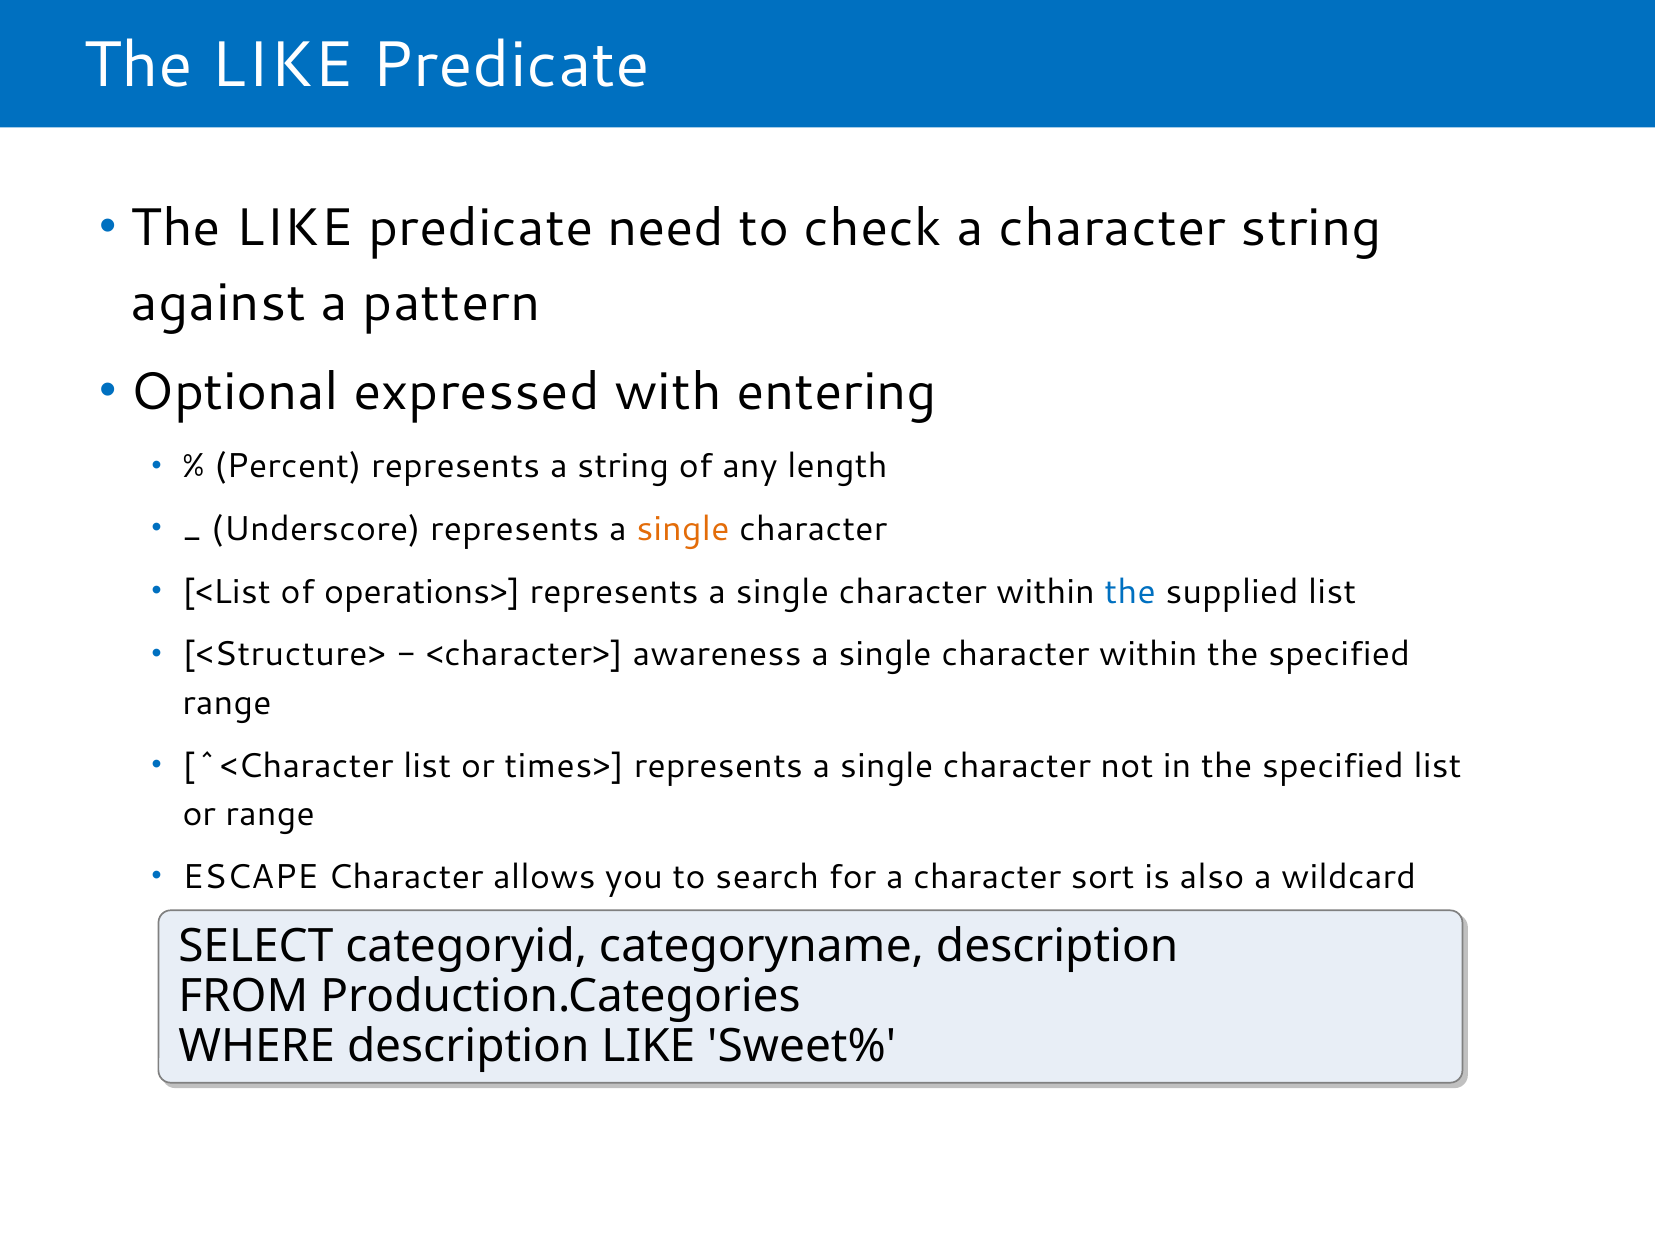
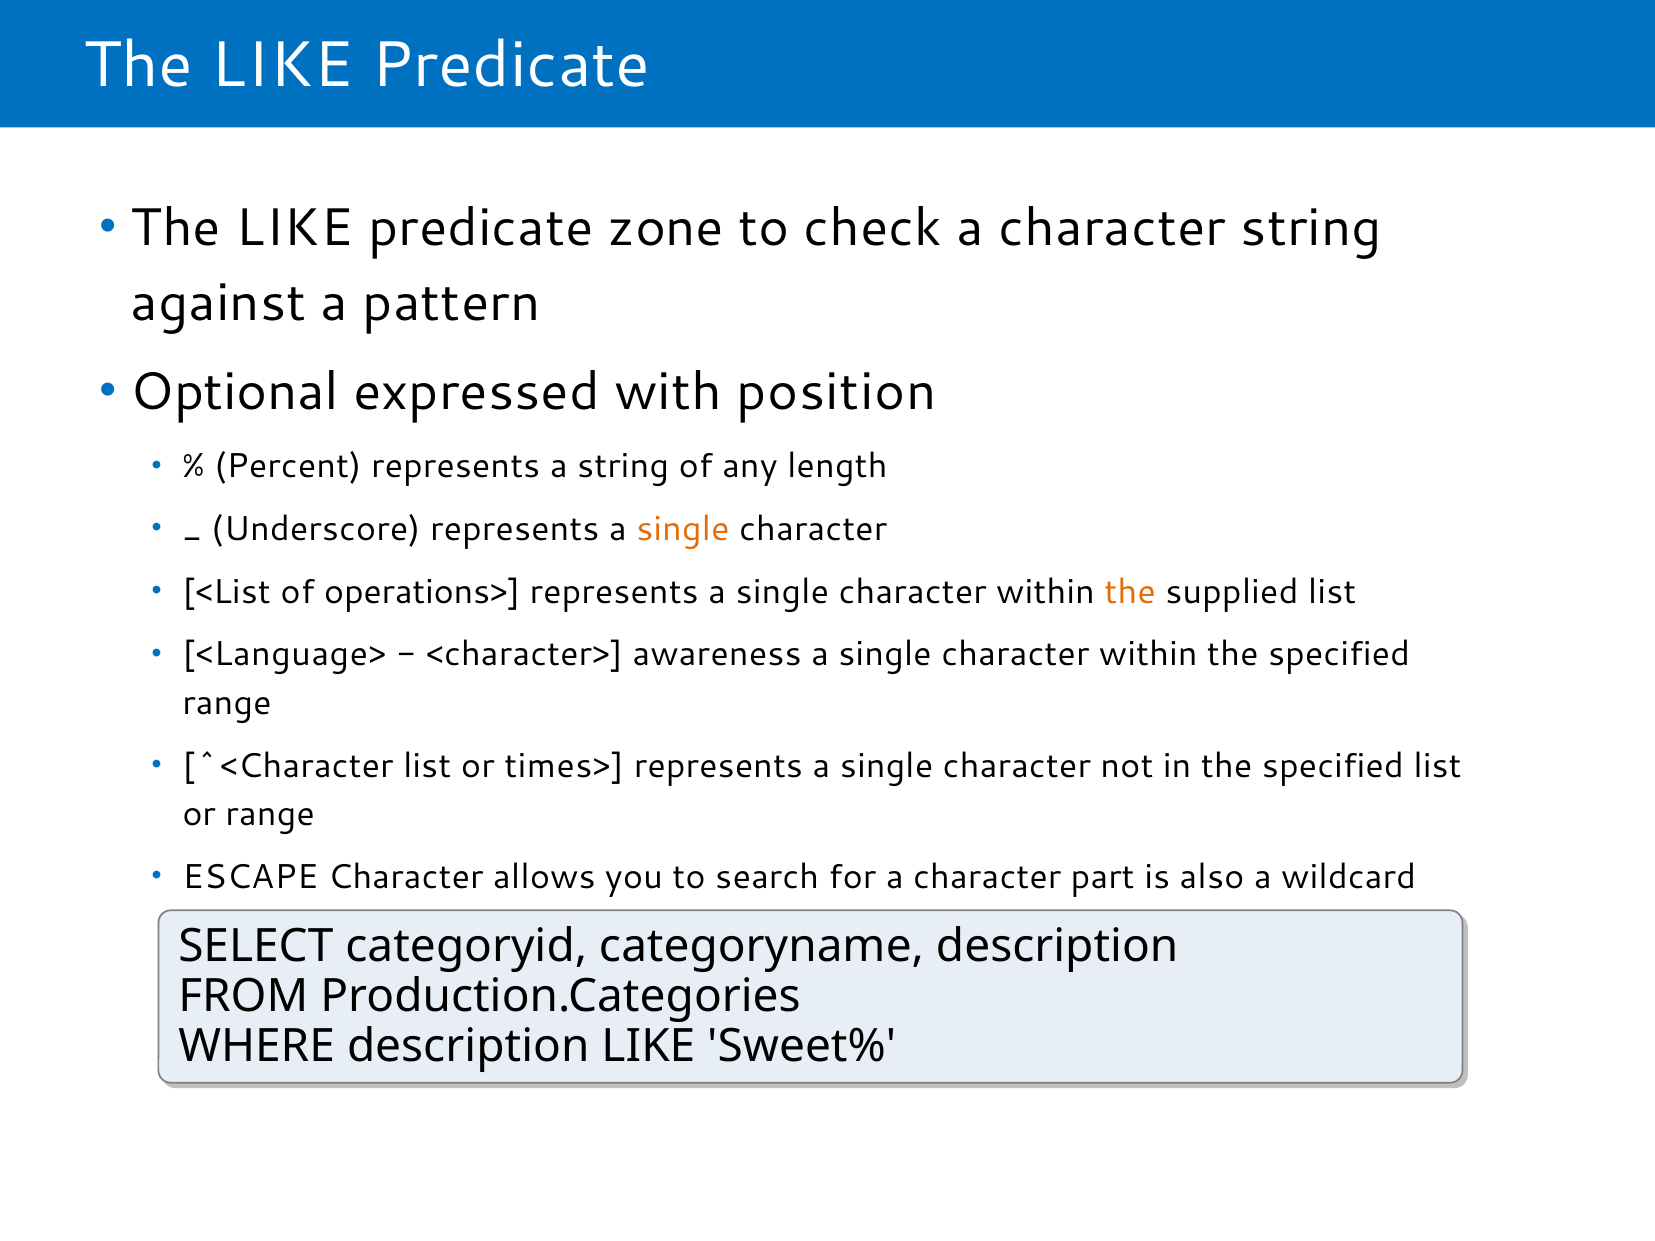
need: need -> zone
entering: entering -> position
the at (1130, 592) colour: blue -> orange
<Structure>: <Structure> -> <Language>
sort: sort -> part
